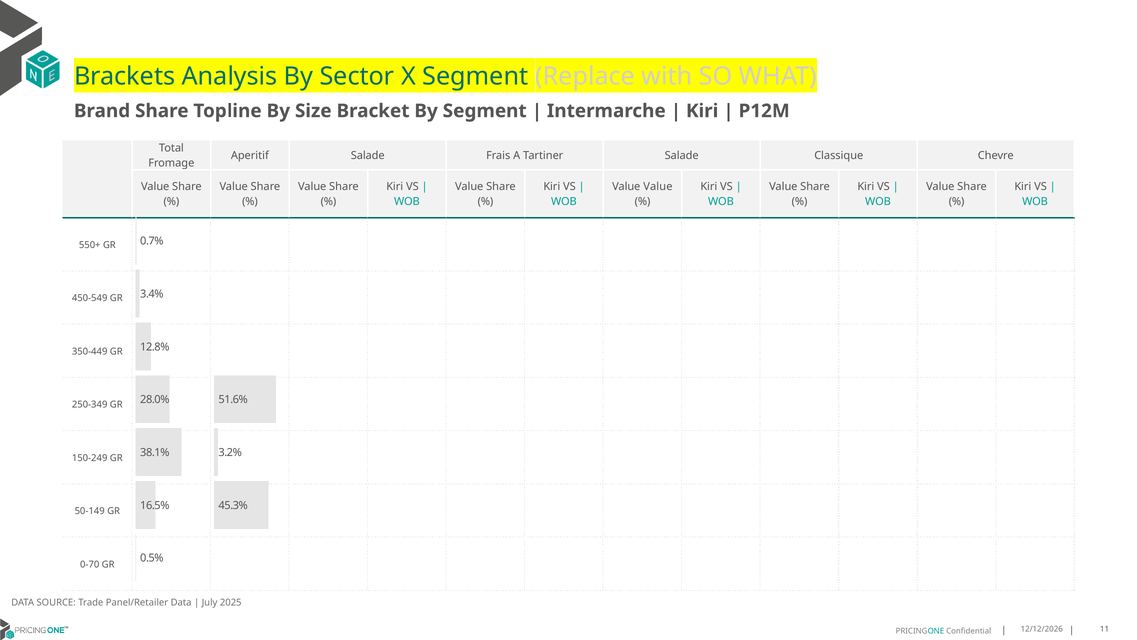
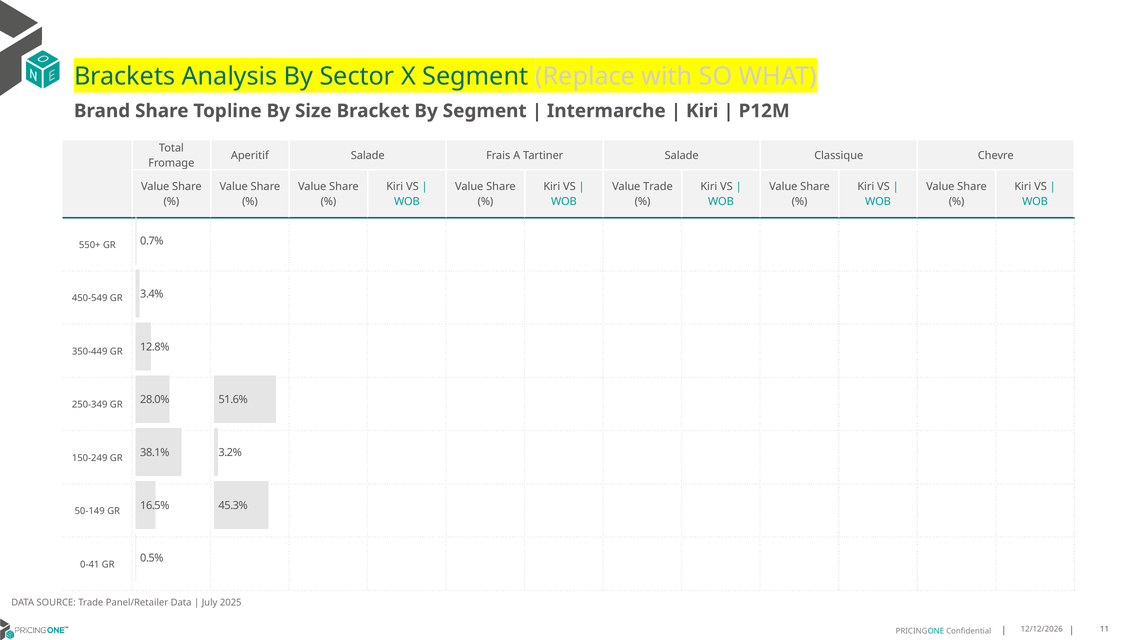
Value Value: Value -> Trade
0-70: 0-70 -> 0-41
